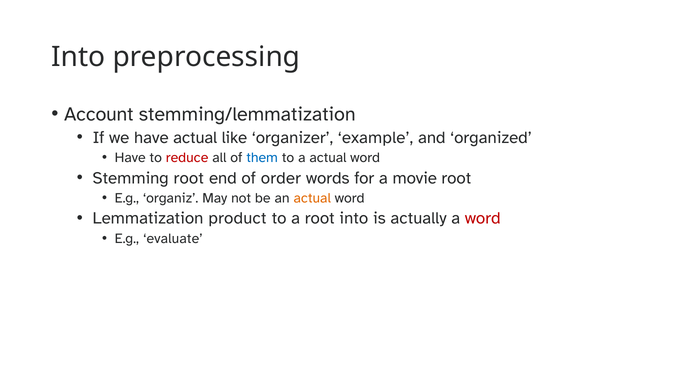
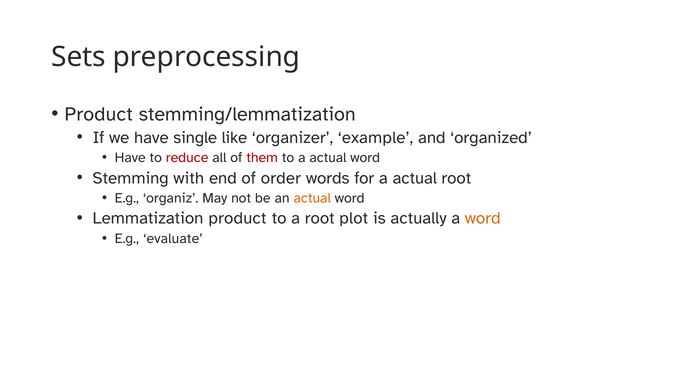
Into at (78, 57): Into -> Sets
Account at (99, 114): Account -> Product
have actual: actual -> single
them colour: blue -> red
Stemming root: root -> with
for a movie: movie -> actual
root into: into -> plot
word at (483, 218) colour: red -> orange
